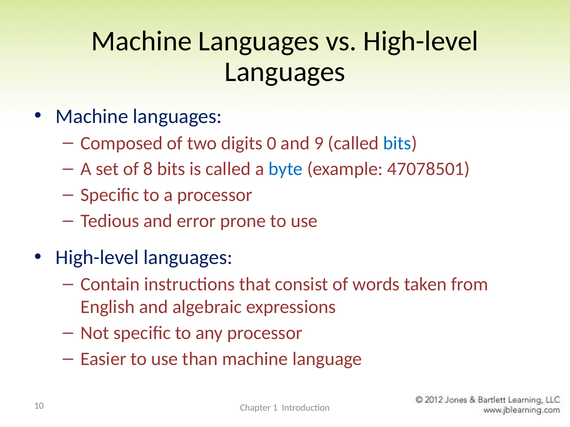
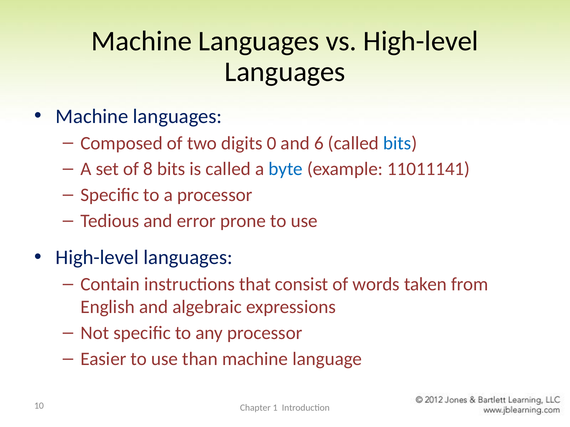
9: 9 -> 6
47078501: 47078501 -> 11011141
